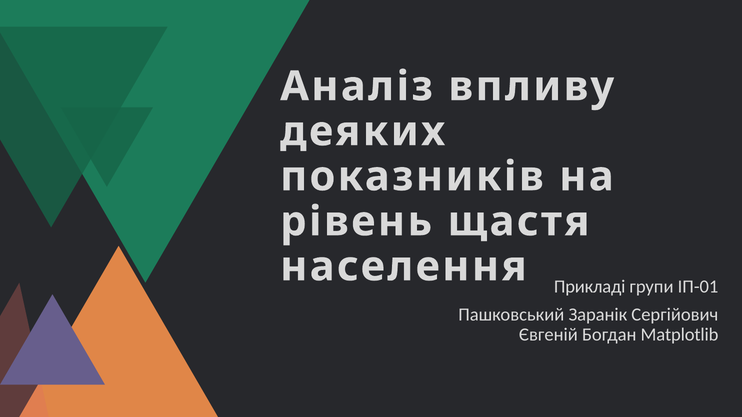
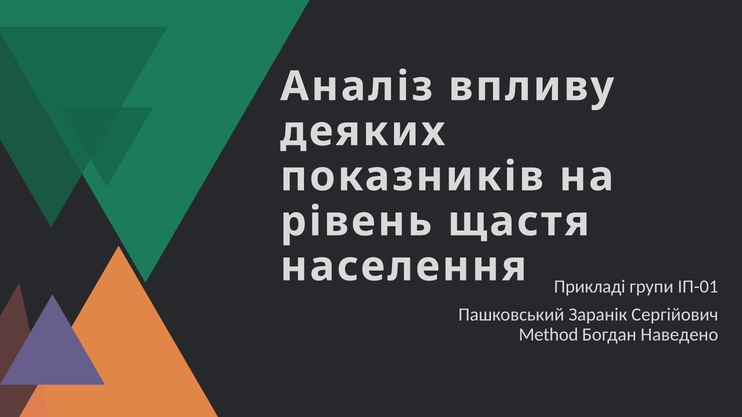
Євгеній: Євгеній -> Method
Matplotlib: Matplotlib -> Наведено
